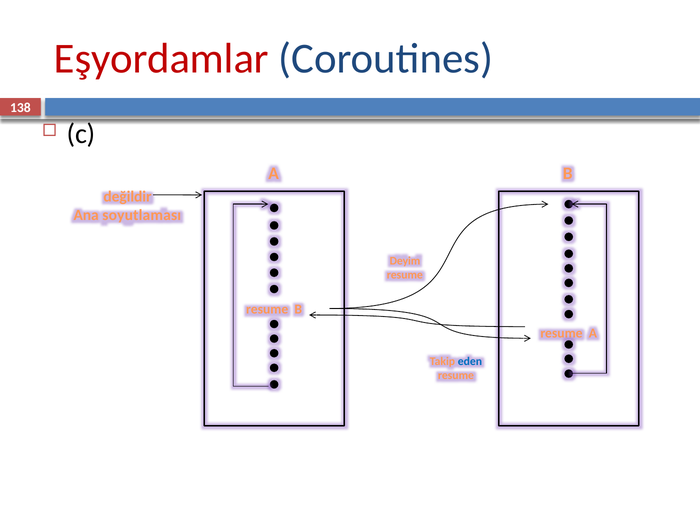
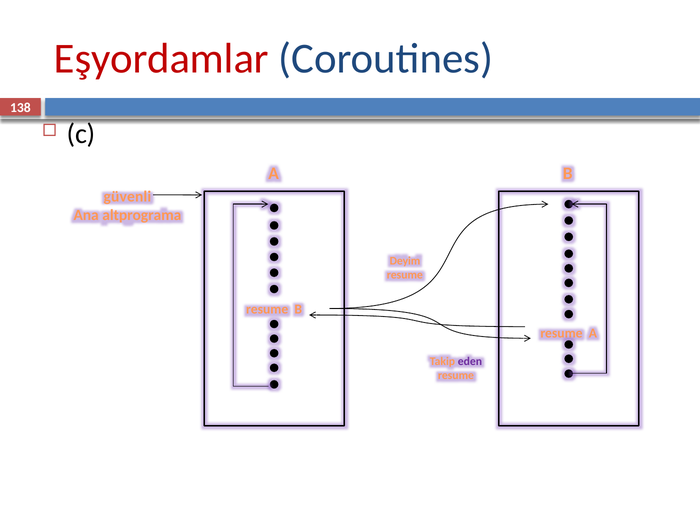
değildir: değildir -> güvenli
soyutlaması: soyutlaması -> altprograma
eden colour: blue -> purple
